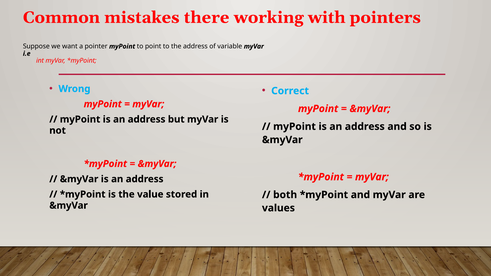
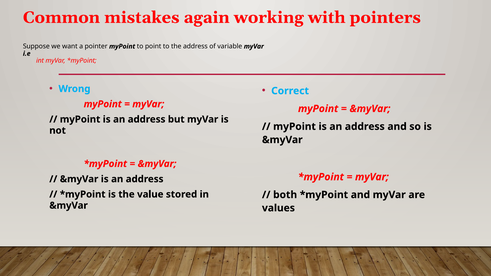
there: there -> again
